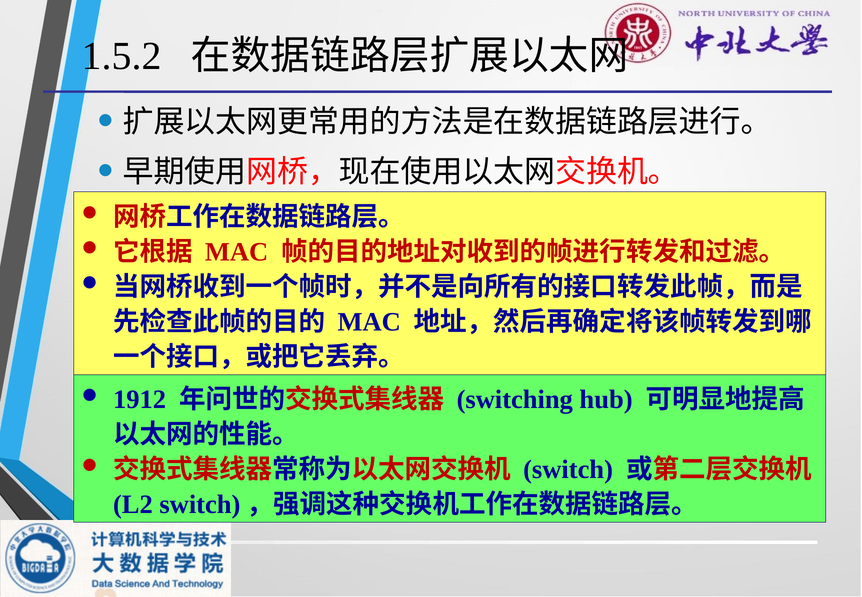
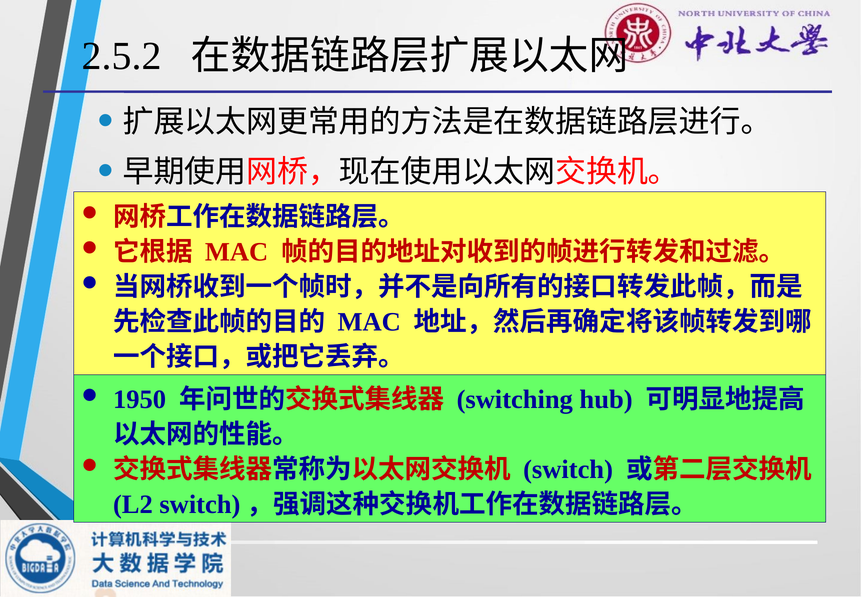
1.5.2: 1.5.2 -> 2.5.2
1912: 1912 -> 1950
